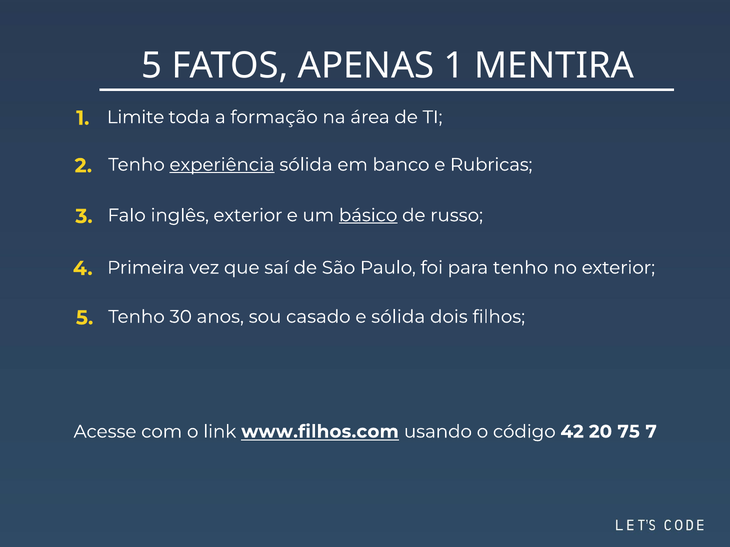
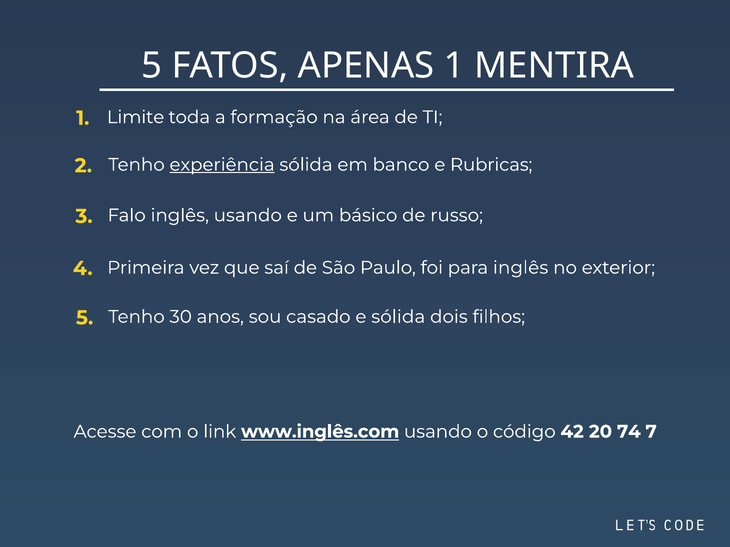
inglês exterior: exterior -> usando
básico underline: present -> none
para tenho: tenho -> inglês
www.filhos.com: www.filhos.com -> www.inglês.com
75: 75 -> 74
